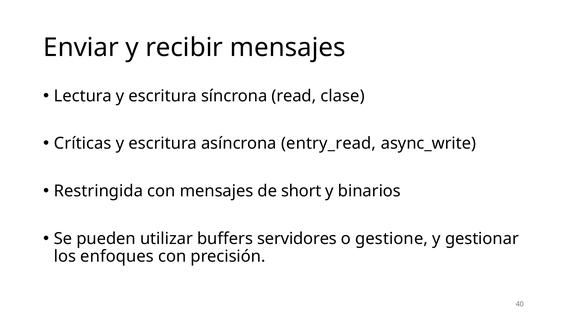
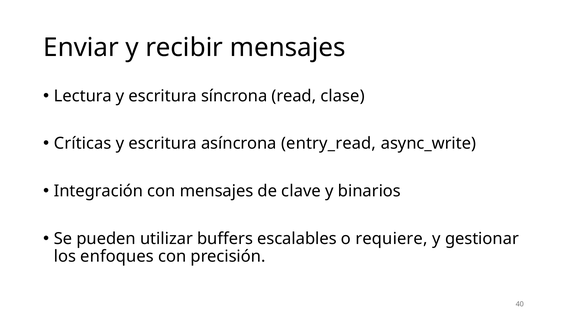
Restringida: Restringida -> Integración
short: short -> clave
servidores: servidores -> escalables
gestione: gestione -> requiere
